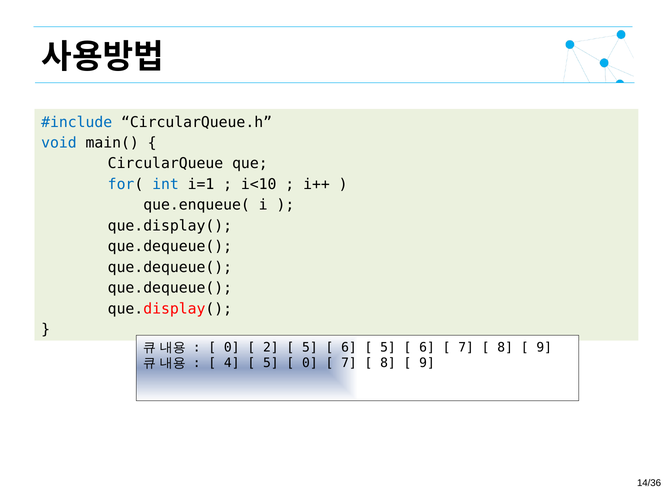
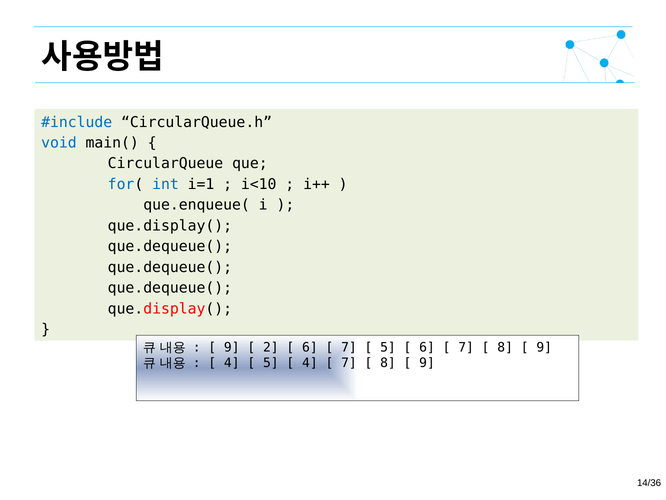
0 at (232, 347): 0 -> 9
5 at (310, 347): 5 -> 6
6 at (349, 347): 6 -> 7
0 at (310, 362): 0 -> 4
